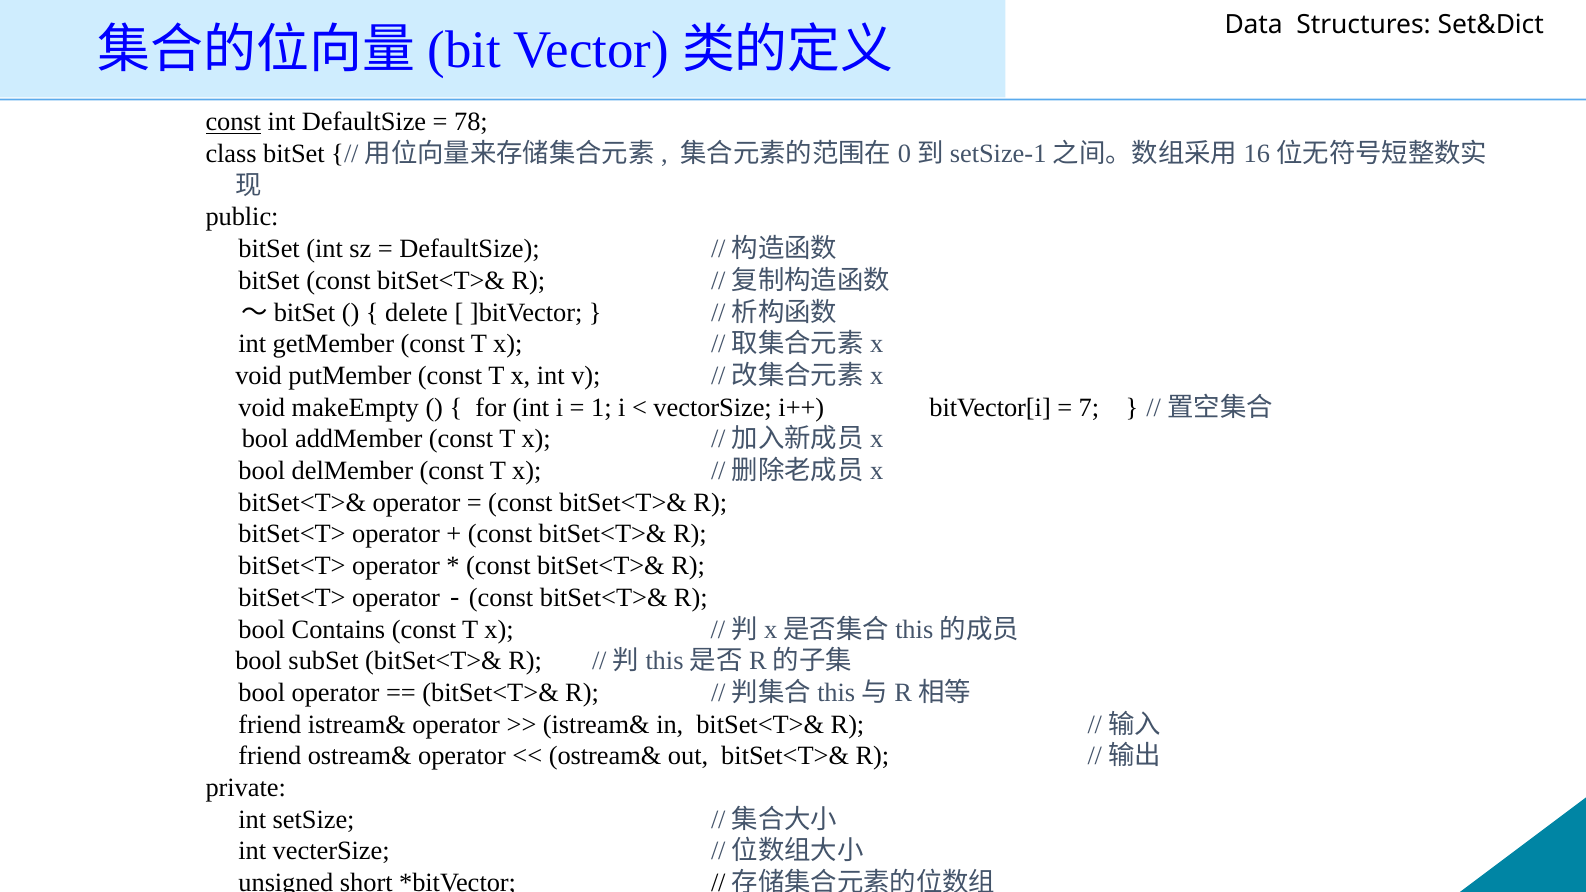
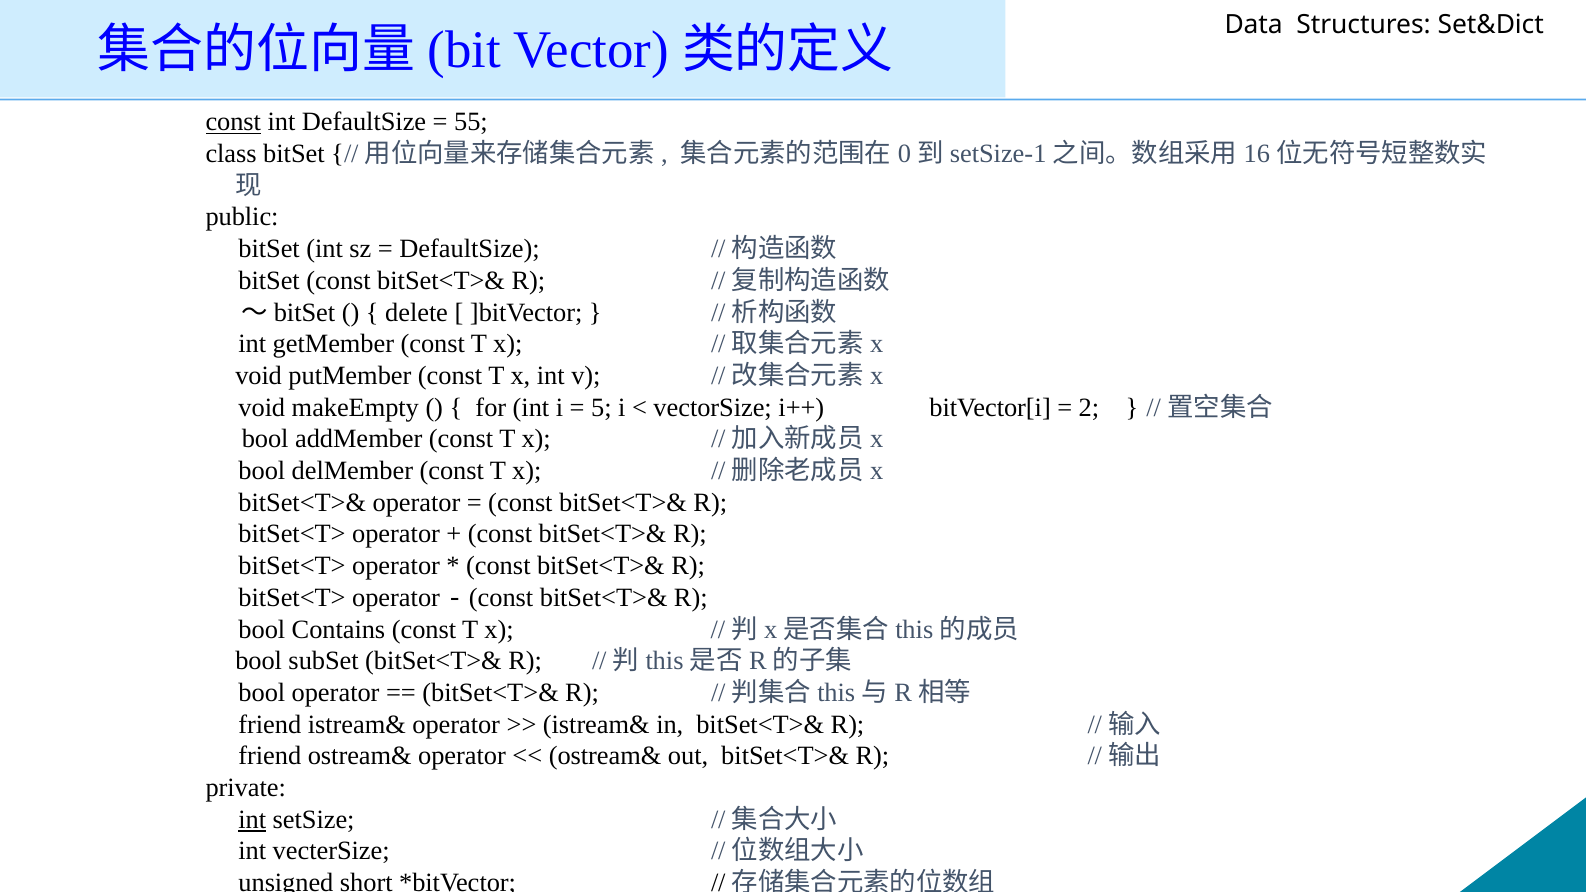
78: 78 -> 55
1: 1 -> 5
7: 7 -> 2
int at (252, 820) underline: none -> present
